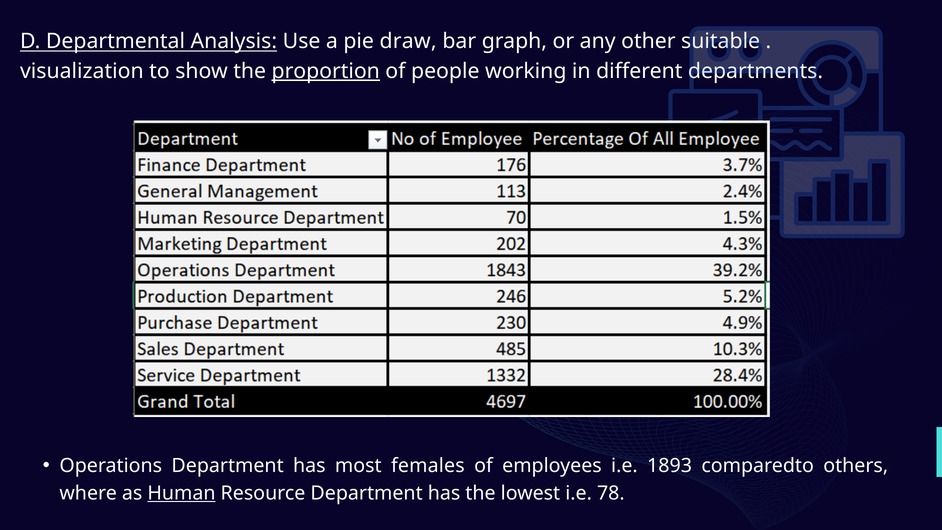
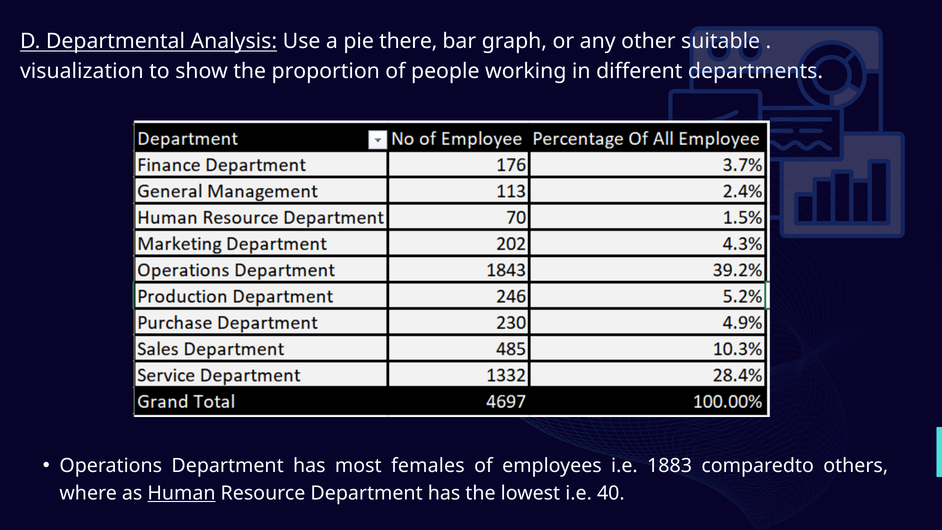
draw: draw -> there
proportion underline: present -> none
1893: 1893 -> 1883
78: 78 -> 40
